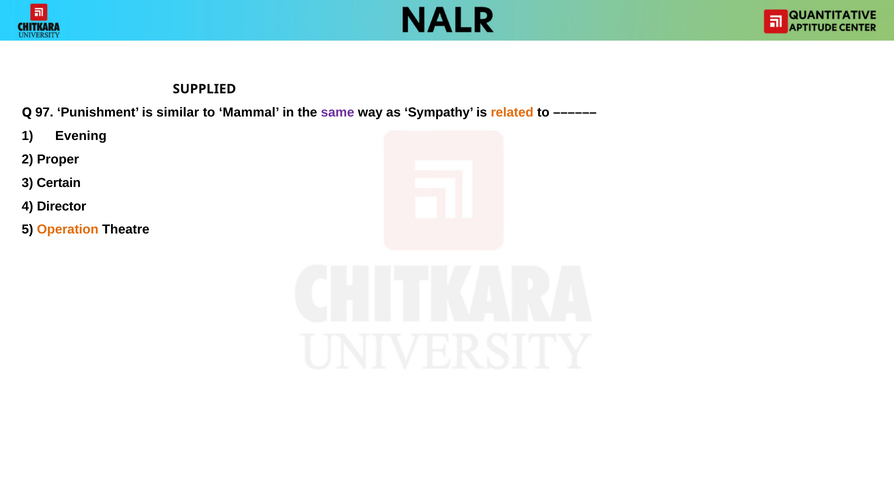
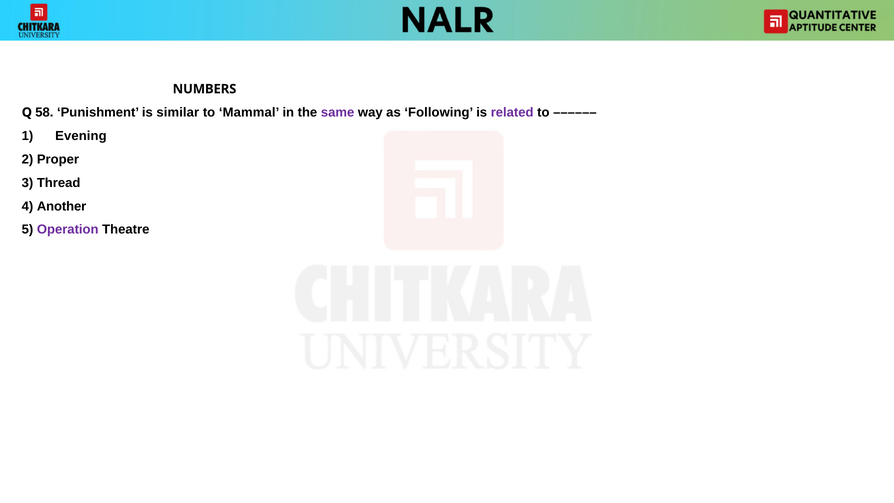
SUPPLIED: SUPPLIED -> NUMBERS
97: 97 -> 58
Sympathy: Sympathy -> Following
related colour: orange -> purple
Certain: Certain -> Thread
Director: Director -> Another
Operation colour: orange -> purple
